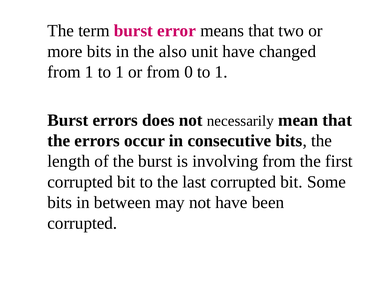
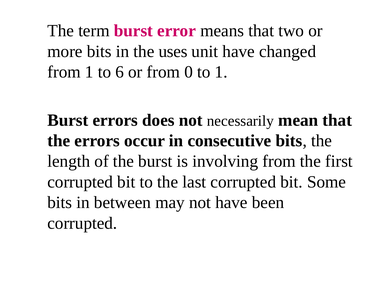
also: also -> uses
1 to 1: 1 -> 6
